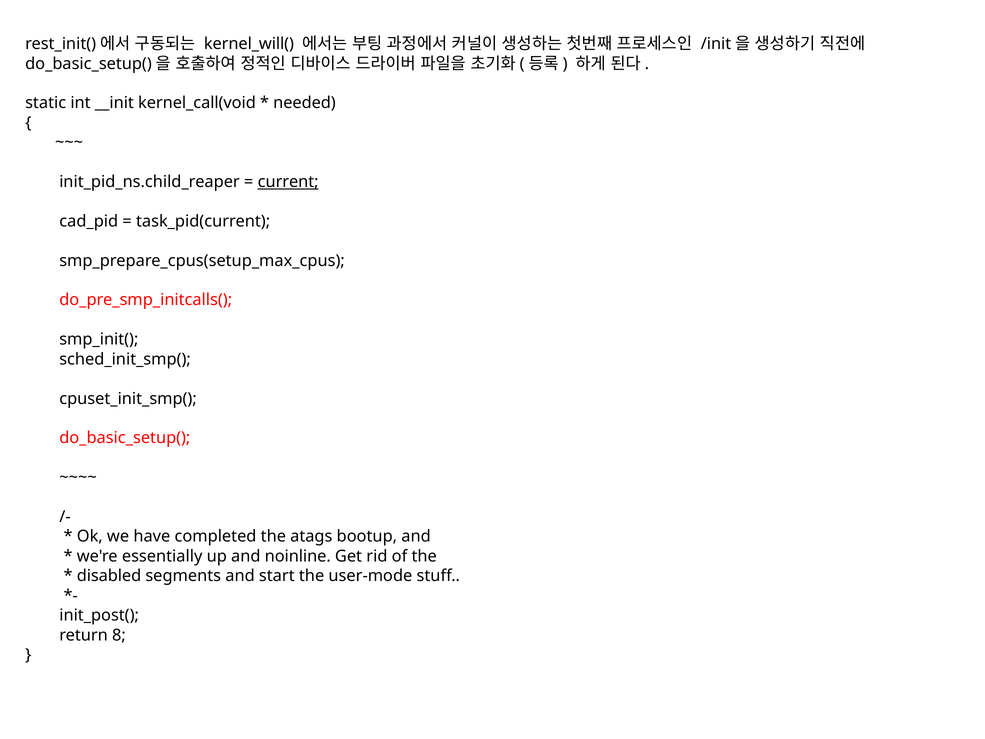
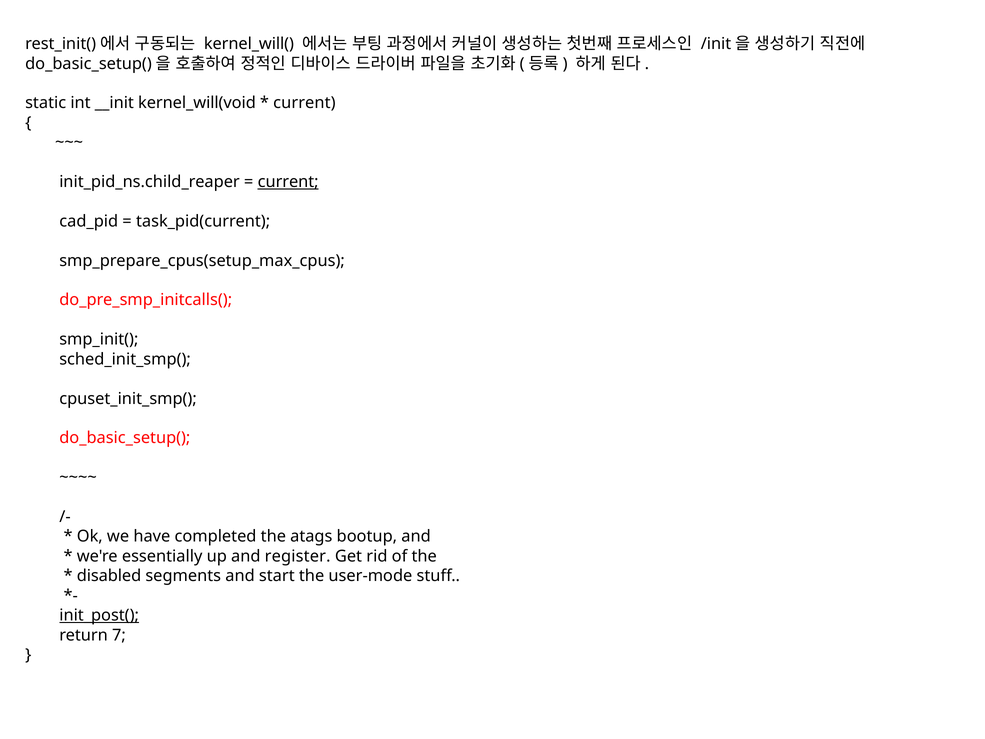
kernel_call(void: kernel_call(void -> kernel_will(void
needed at (304, 103): needed -> current
noinline: noinline -> register
init_post( underline: none -> present
8: 8 -> 7
